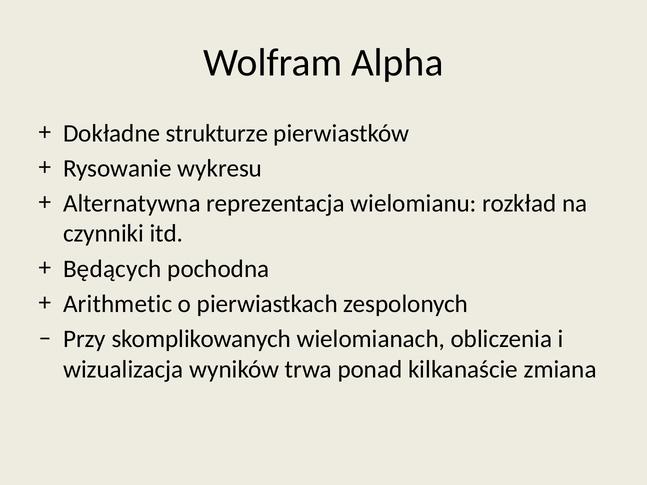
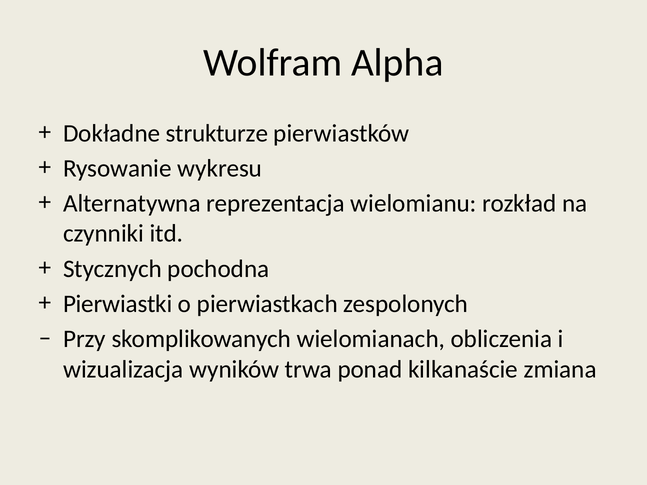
Będących: Będących -> Stycznych
Arithmetic: Arithmetic -> Pierwiastki
